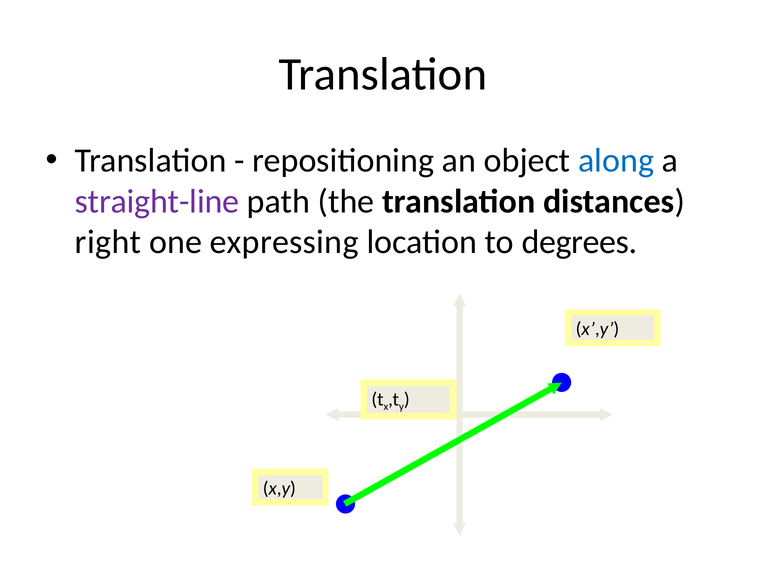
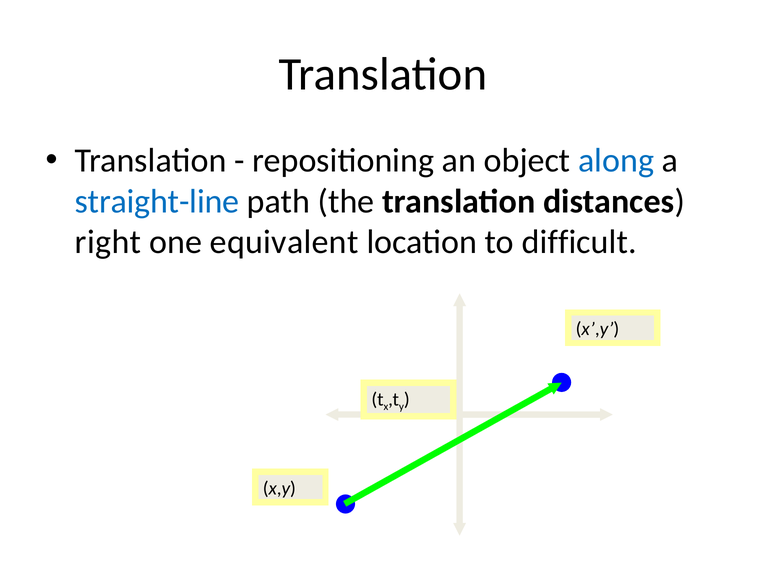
straight-line colour: purple -> blue
expressing: expressing -> equivalent
degrees: degrees -> difficult
